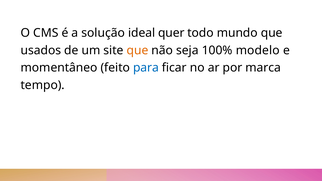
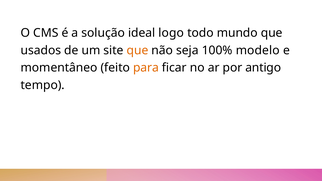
quer: quer -> logo
para colour: blue -> orange
marca: marca -> antigo
